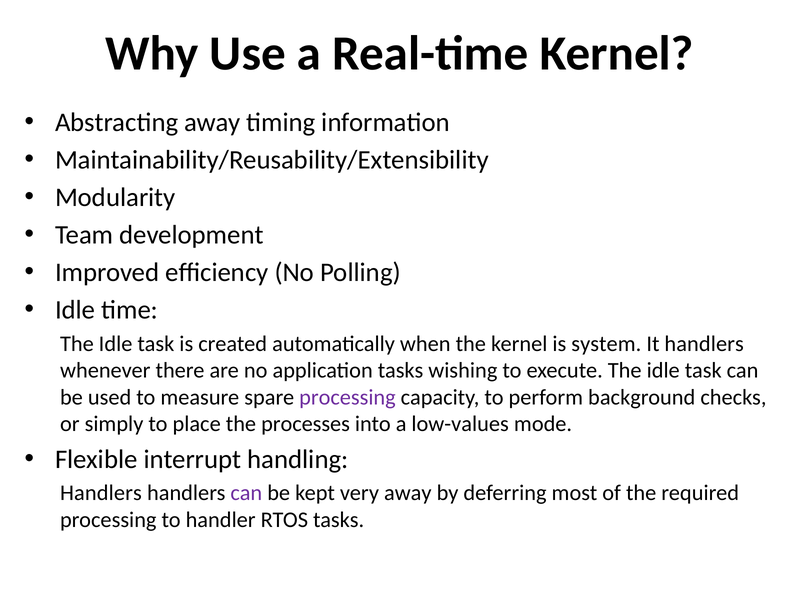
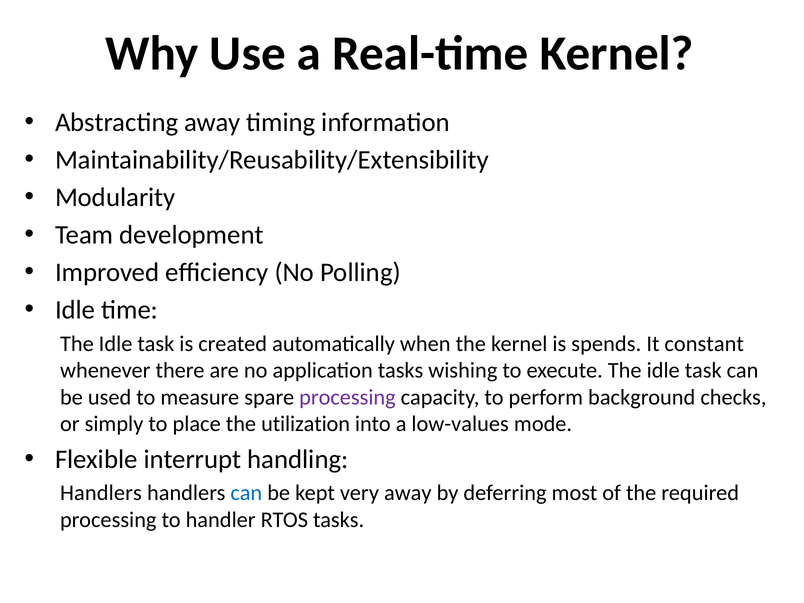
system: system -> spends
It handlers: handlers -> constant
processes: processes -> utilization
can at (246, 493) colour: purple -> blue
